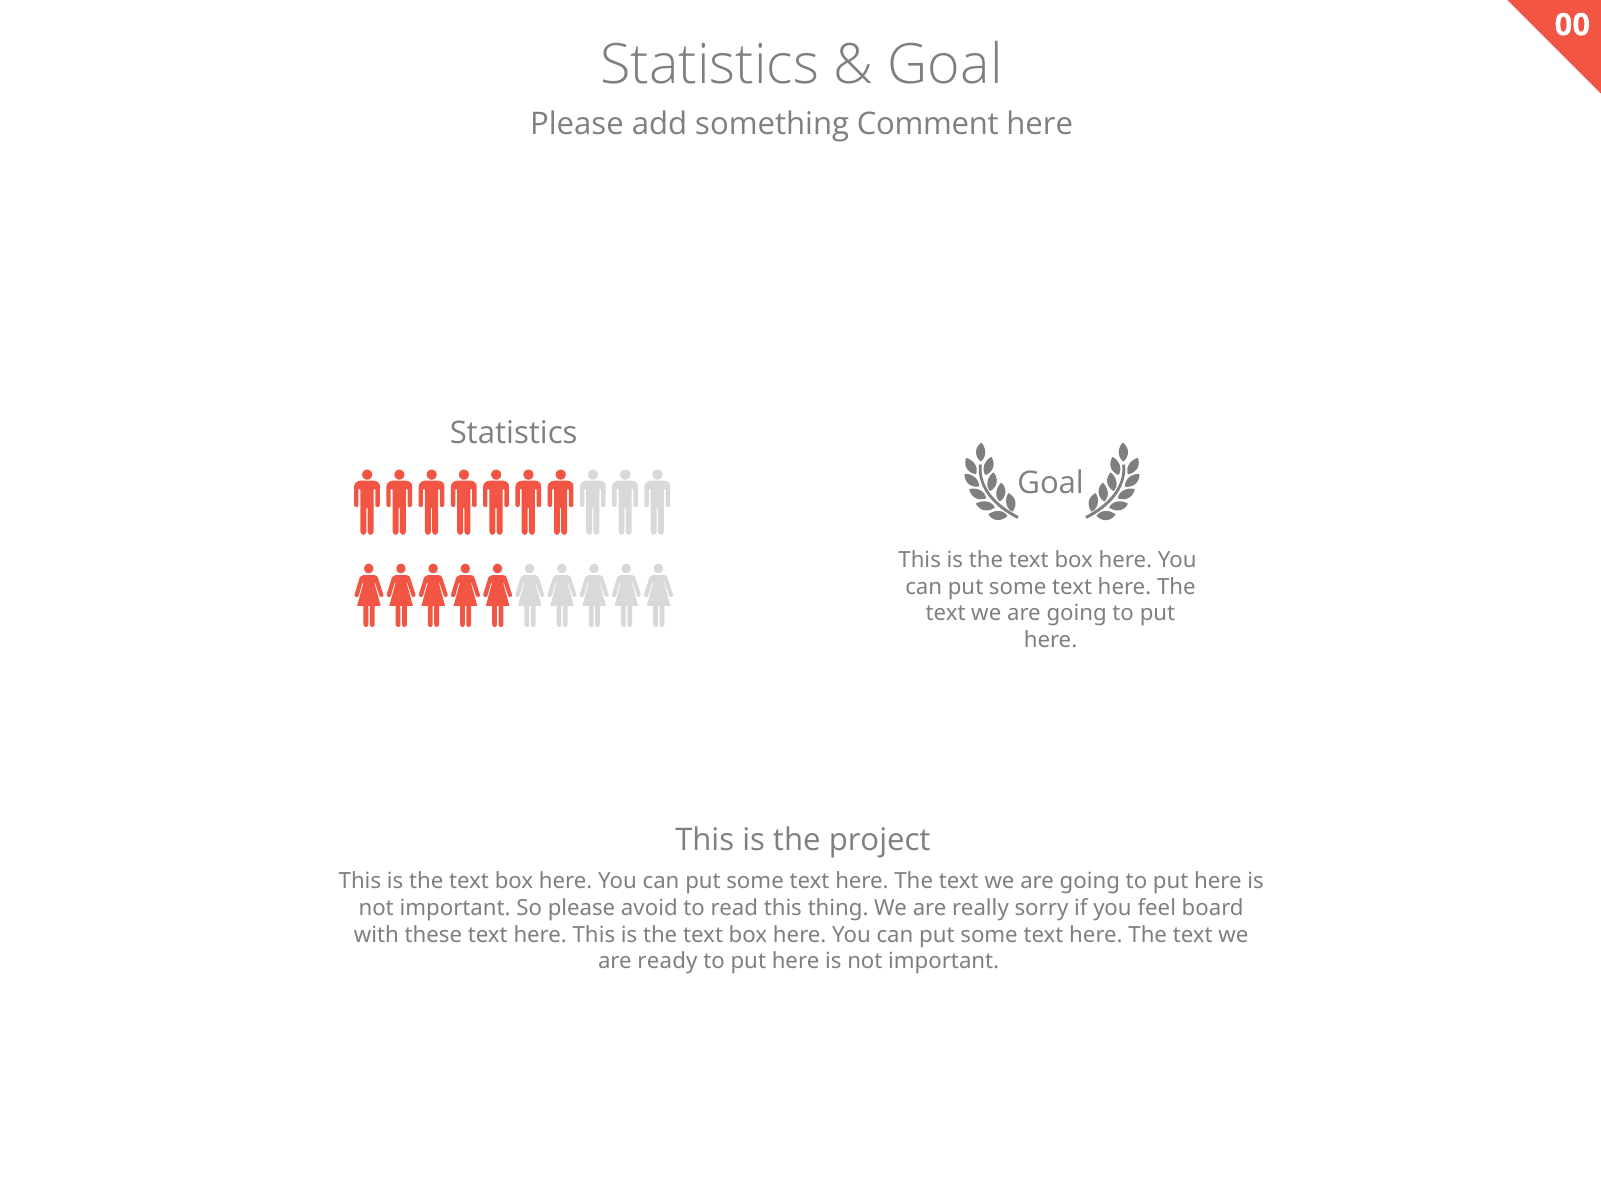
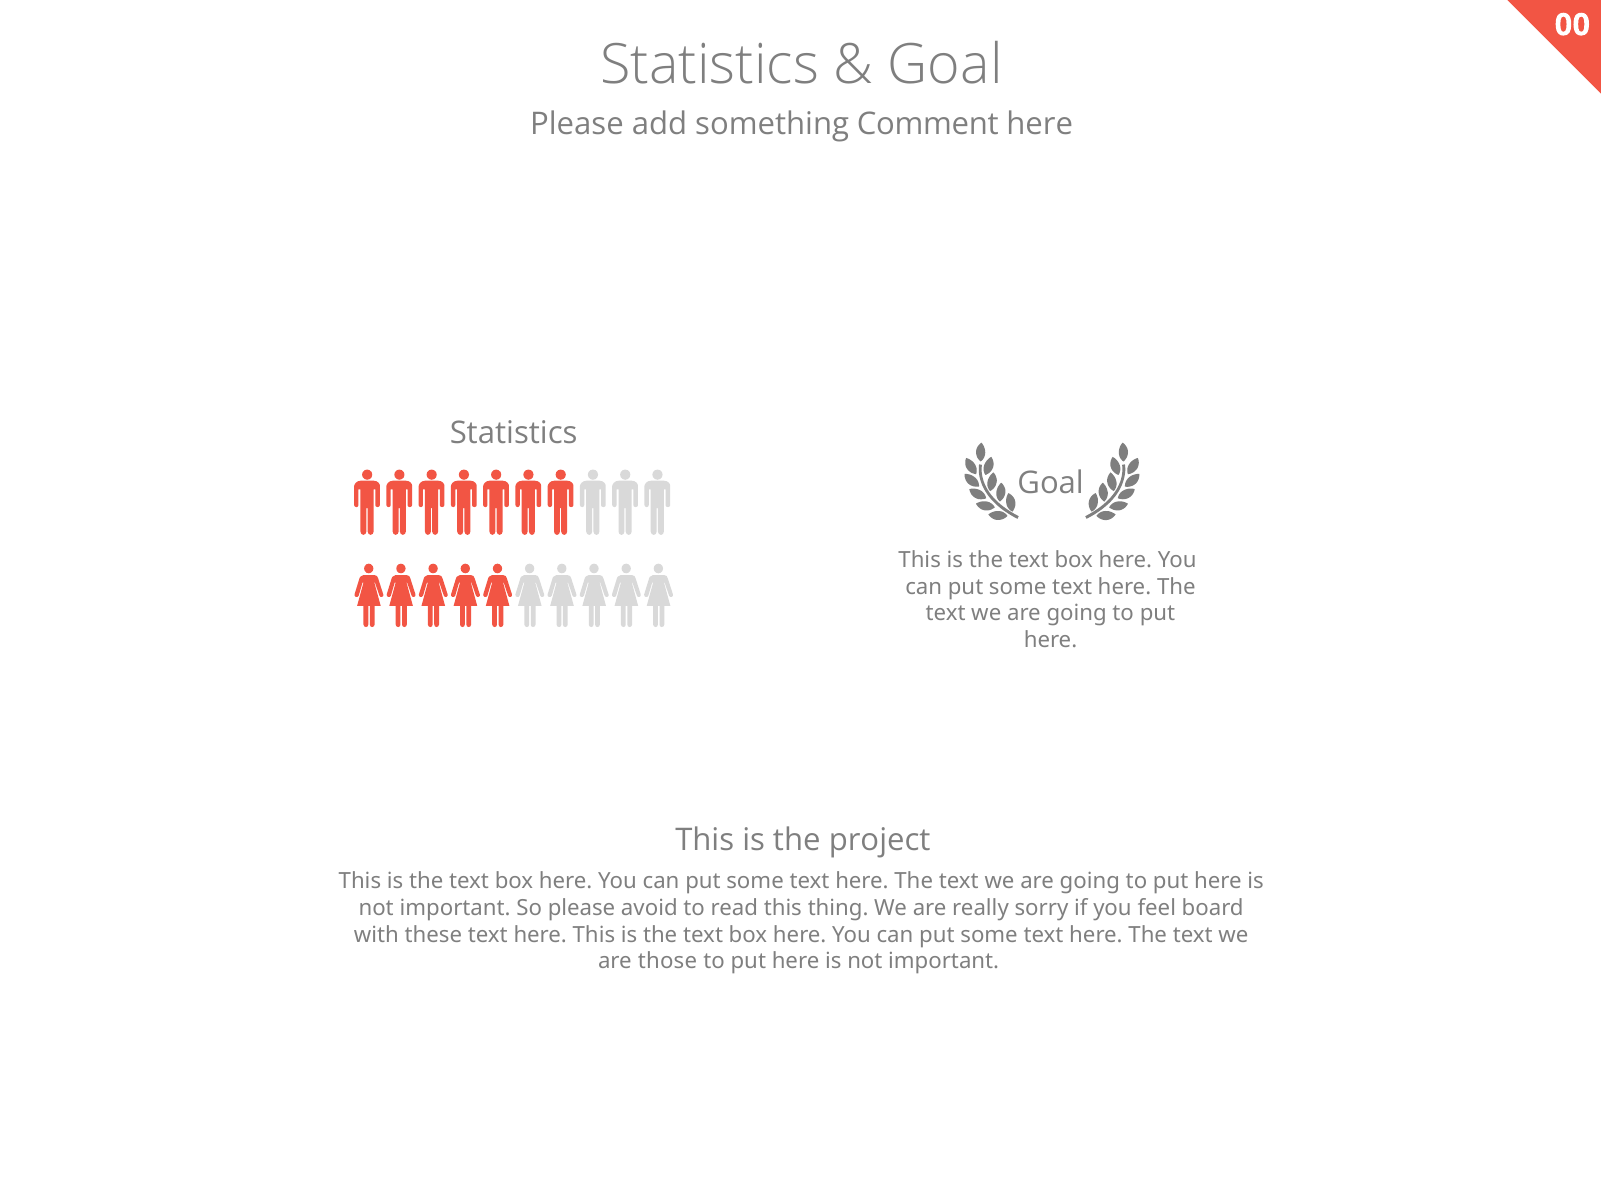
ready: ready -> those
